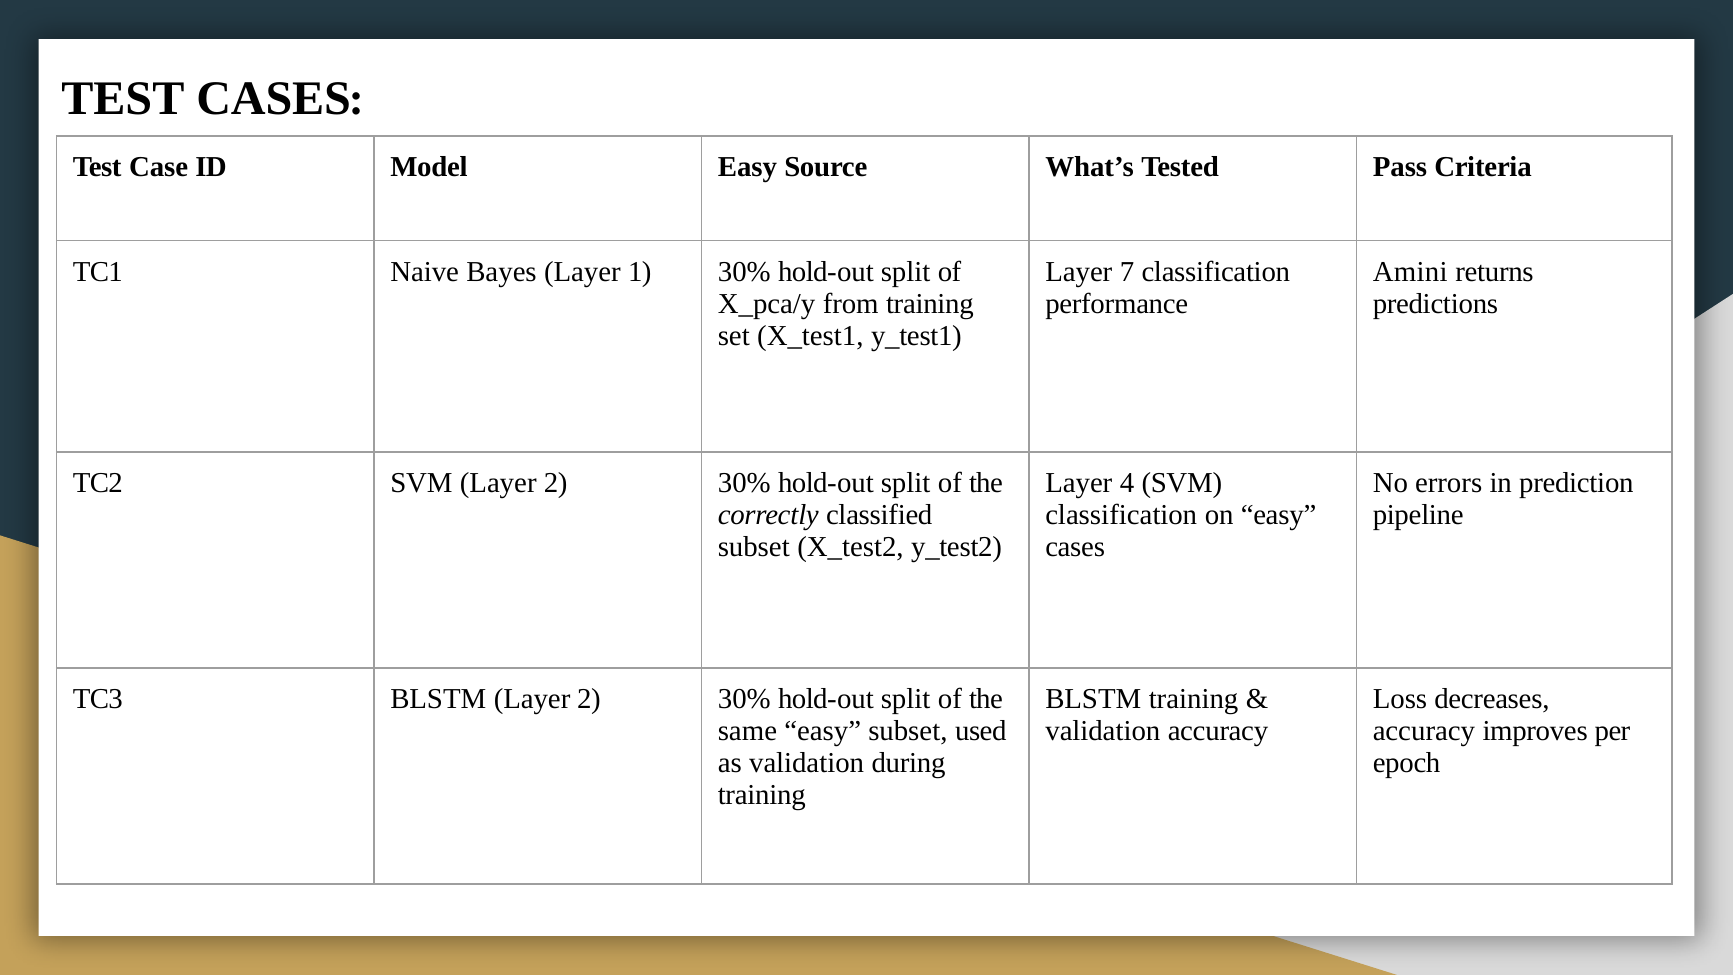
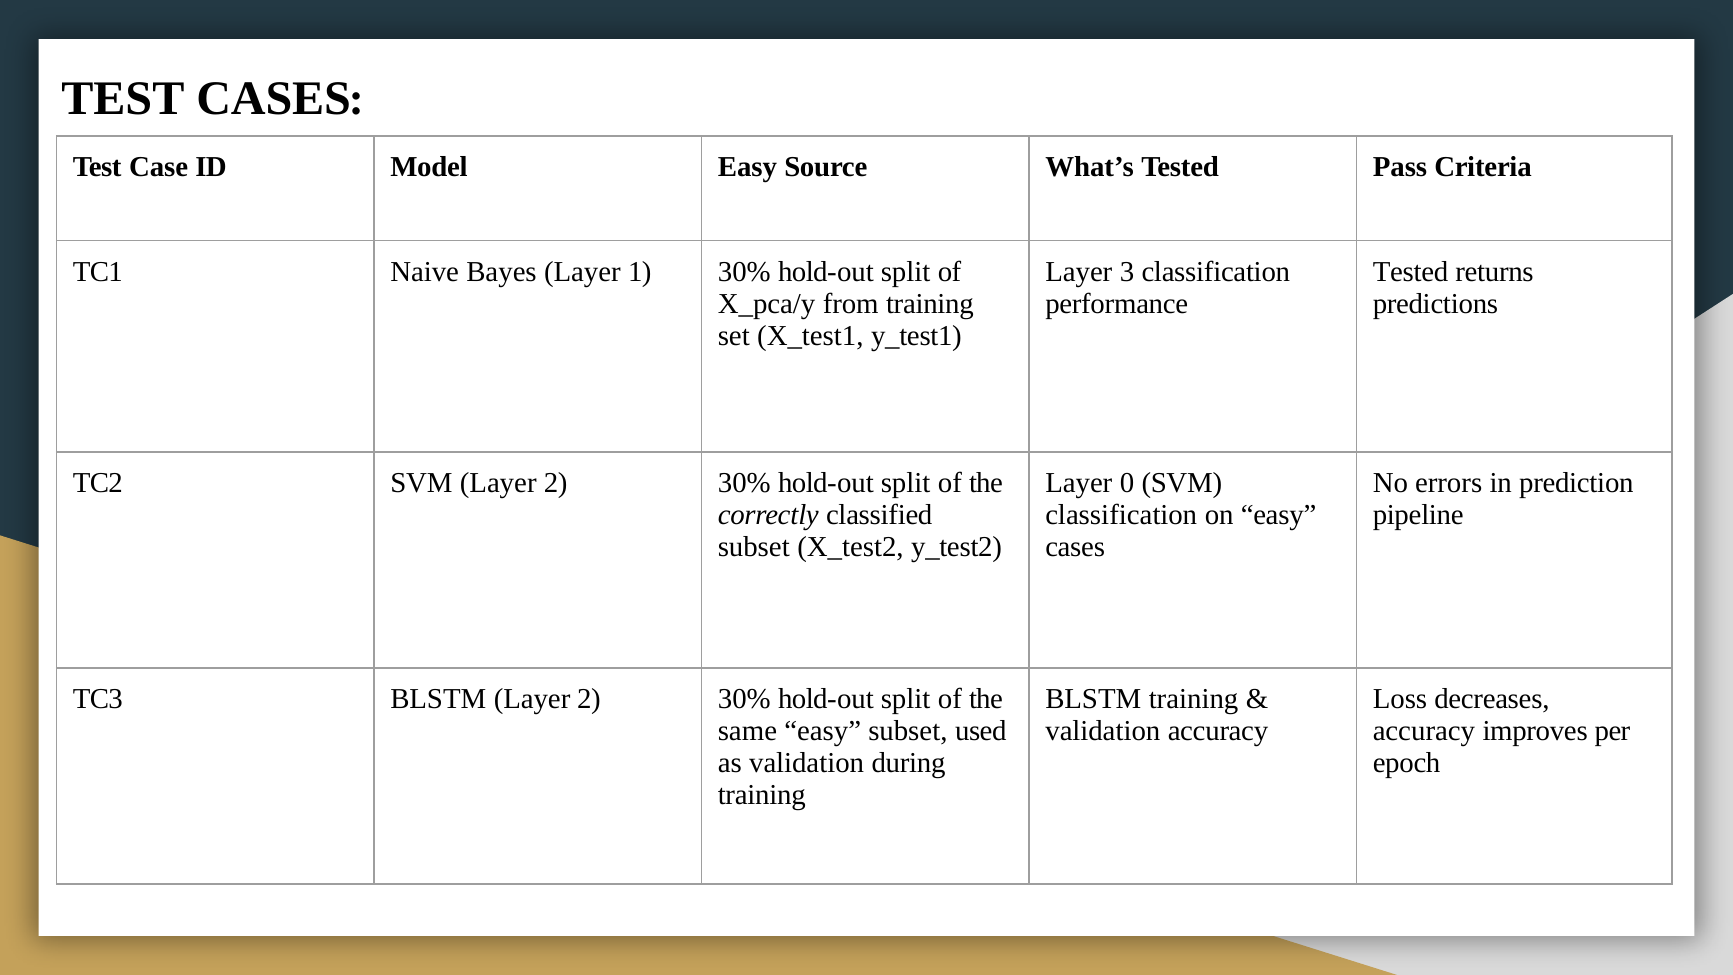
7: 7 -> 3
Amini at (1410, 272): Amini -> Tested
4: 4 -> 0
